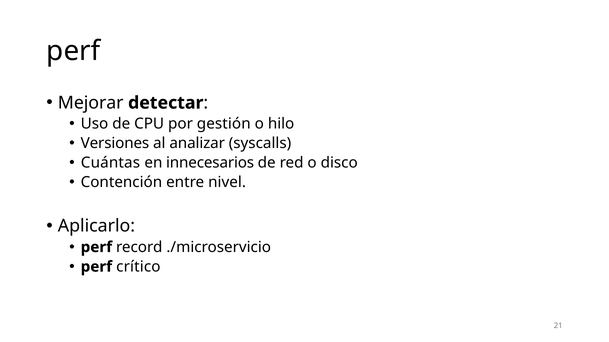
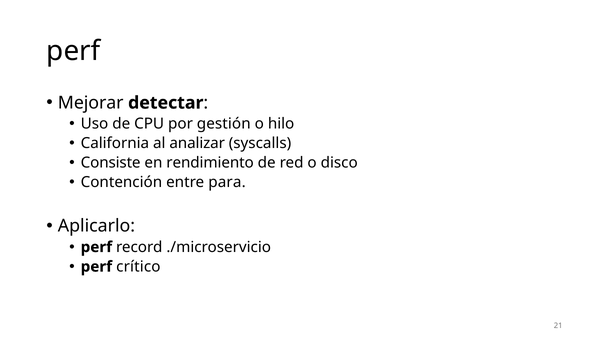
Versiones: Versiones -> California
Cuántas: Cuántas -> Consiste
innecesarios: innecesarios -> rendimiento
nivel: nivel -> para
